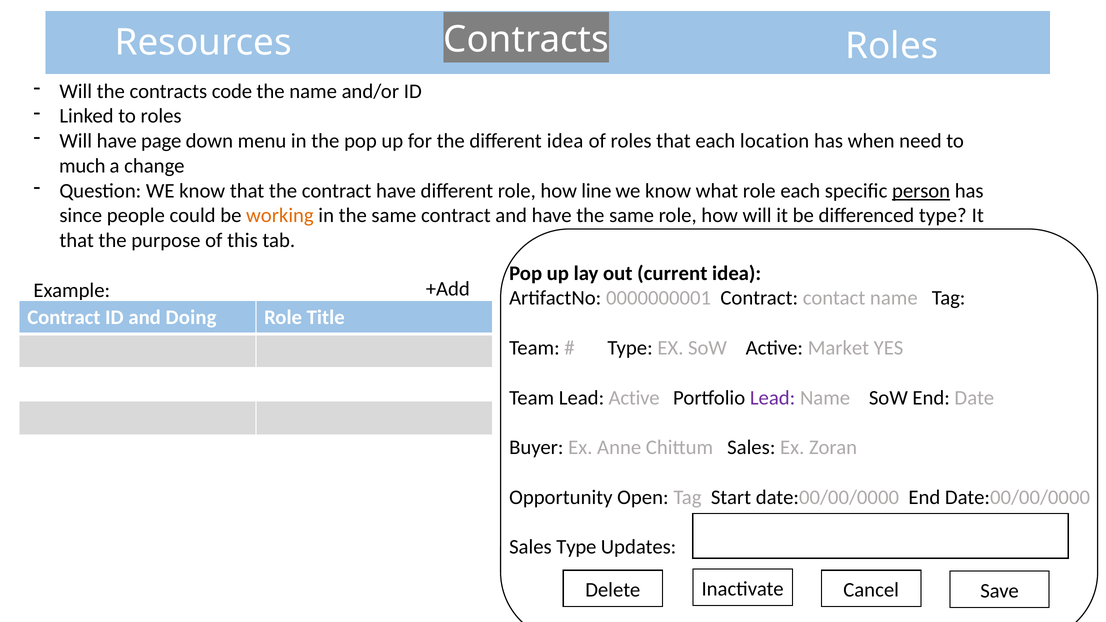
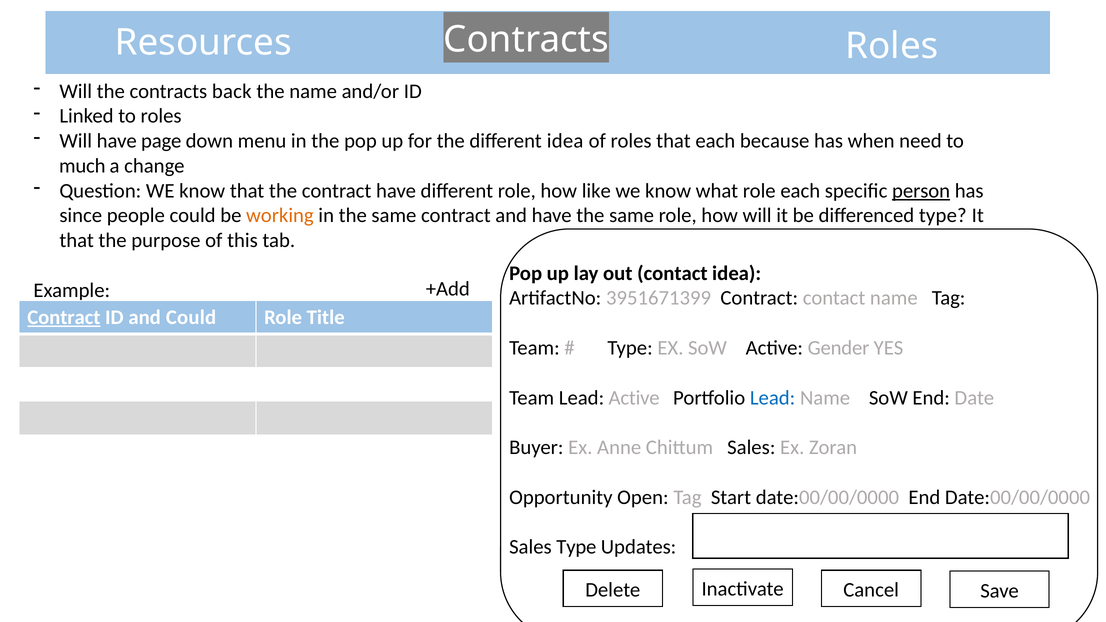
code: code -> back
location: location -> because
line: line -> like
out current: current -> contact
0000000001: 0000000001 -> 3951671399
Contract at (64, 317) underline: none -> present
and Doing: Doing -> Could
Market: Market -> Gender
Lead at (773, 398) colour: purple -> blue
